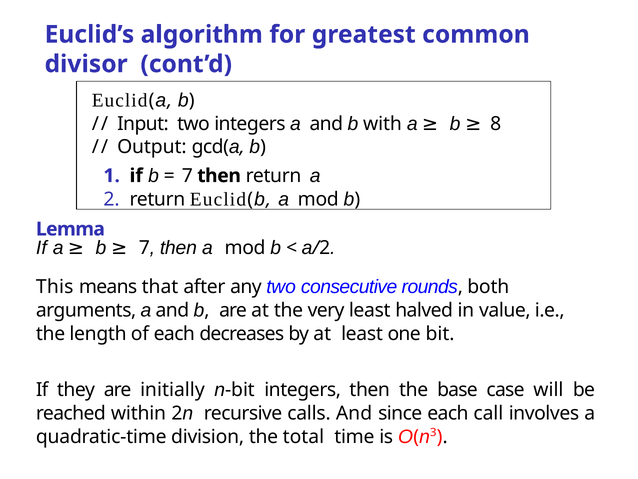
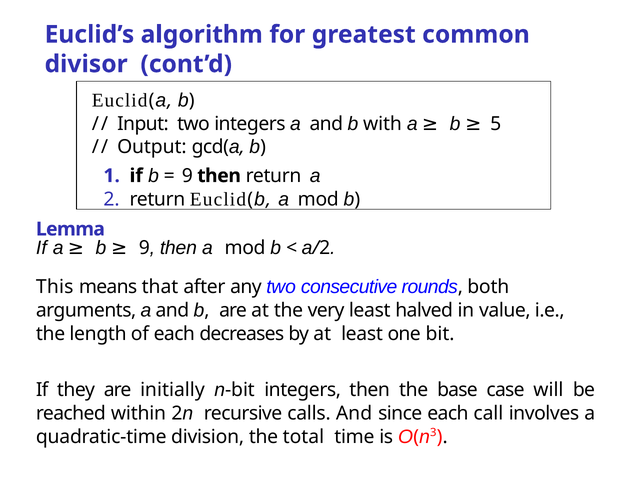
8: 8 -> 5
7 at (187, 176): 7 -> 9
7 at (144, 248): 7 -> 9
